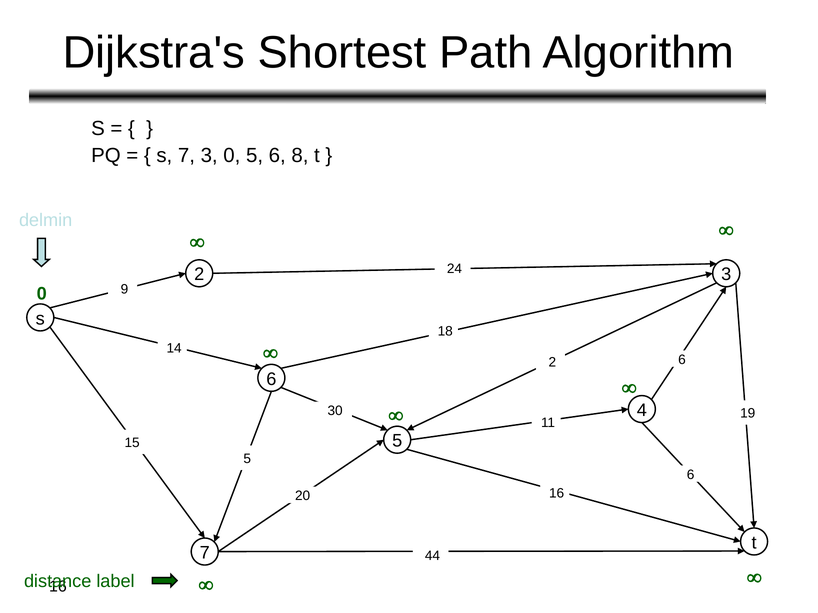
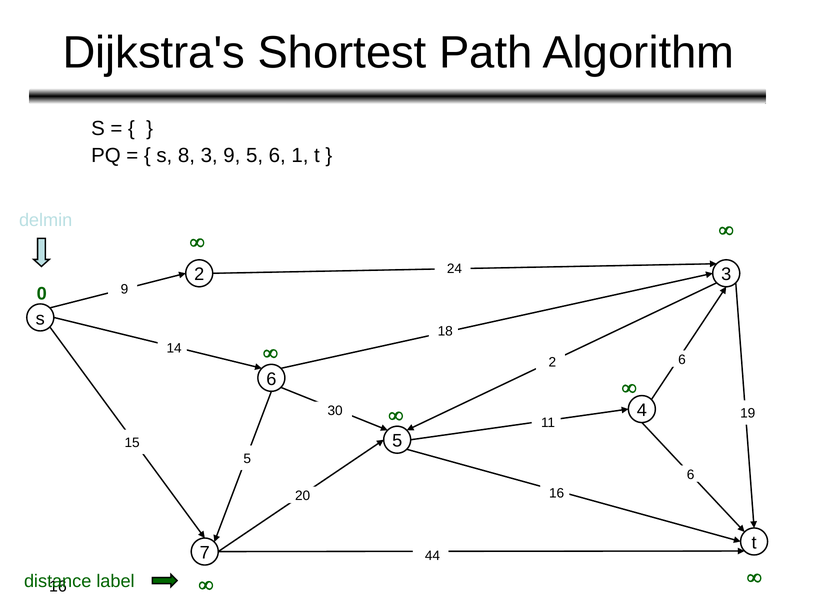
s 7: 7 -> 8
3 0: 0 -> 9
8: 8 -> 1
